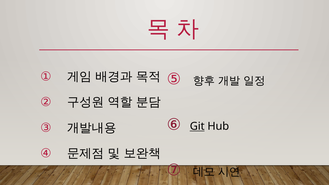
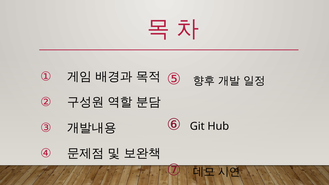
Git underline: present -> none
